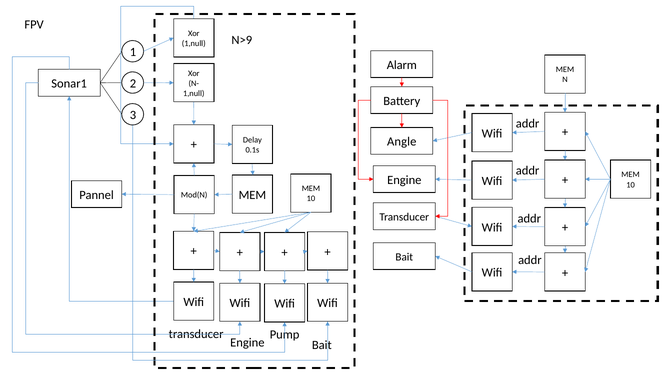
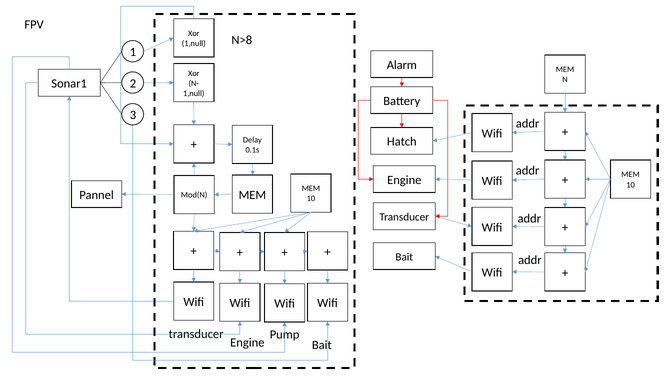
N>9: N>9 -> N>8
Angle: Angle -> Hatch
